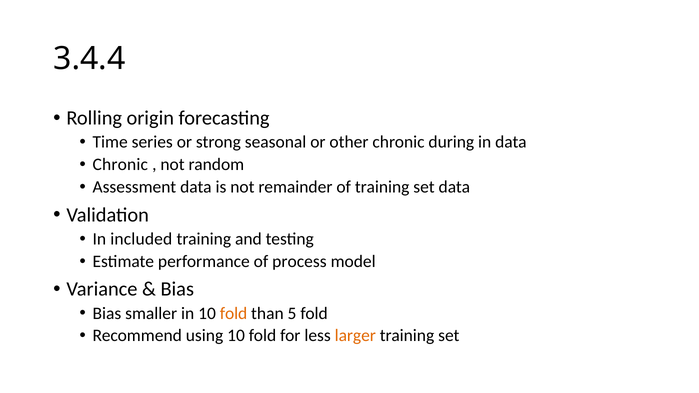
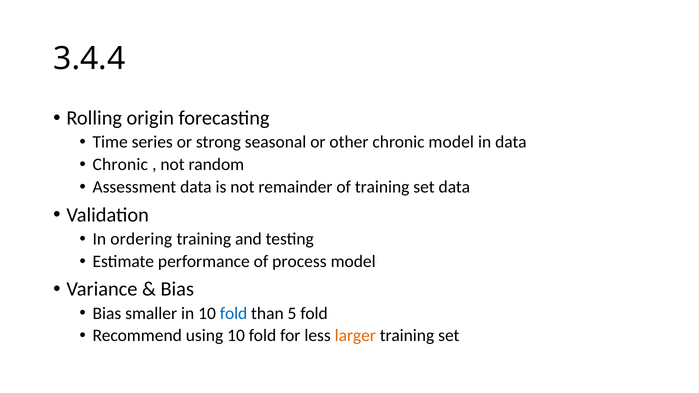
chronic during: during -> model
included: included -> ordering
fold at (234, 313) colour: orange -> blue
